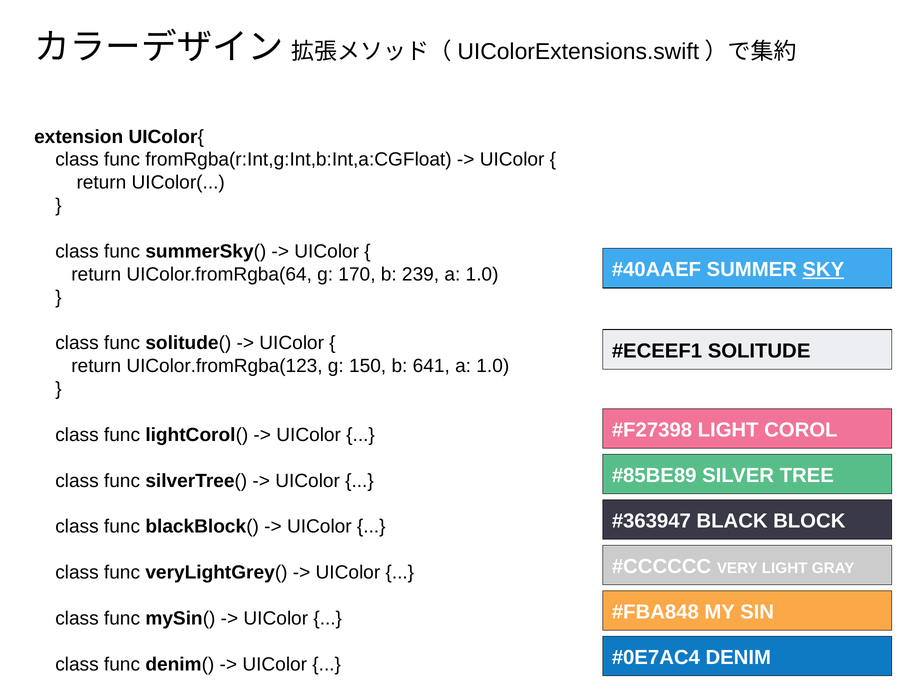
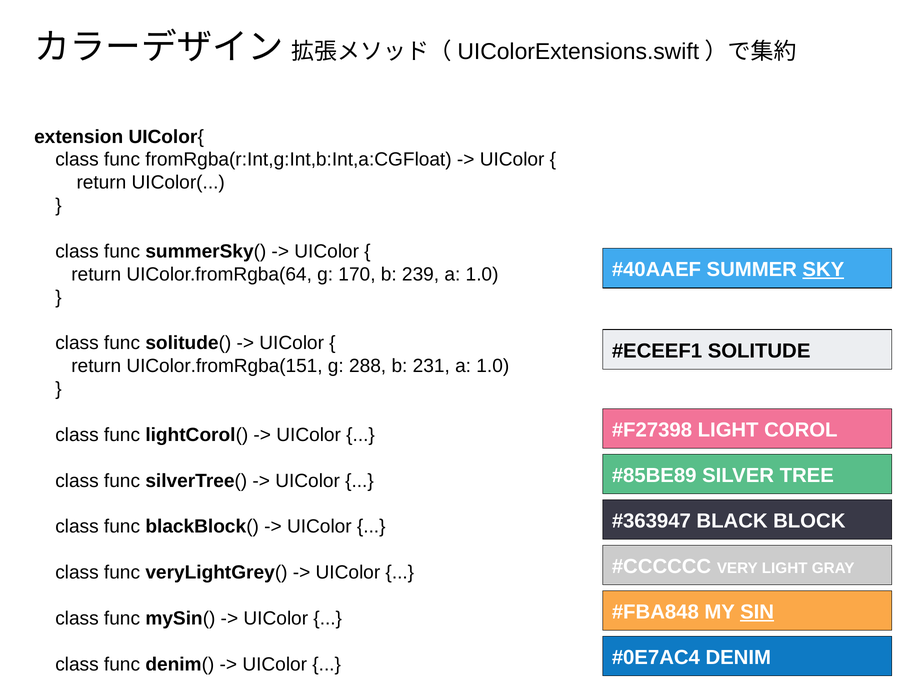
UIColor.fromRgba(123: UIColor.fromRgba(123 -> UIColor.fromRgba(151
150: 150 -> 288
641: 641 -> 231
SIN underline: none -> present
